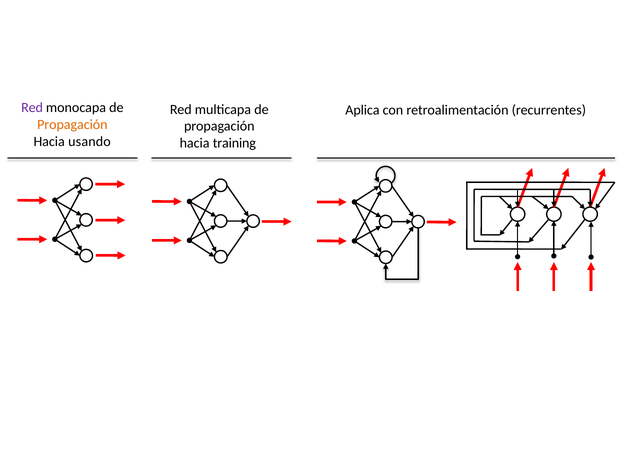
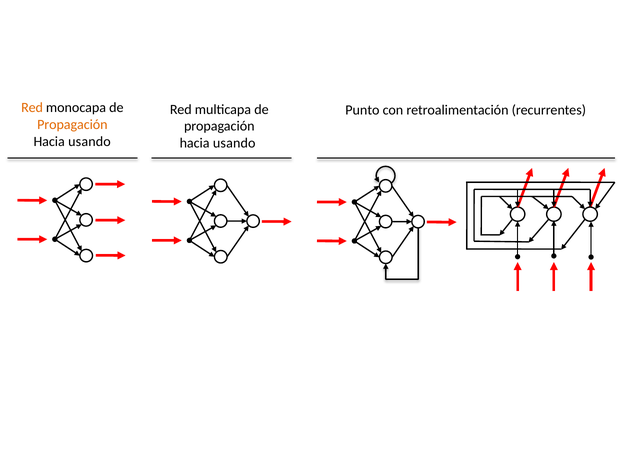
Red at (32, 107) colour: purple -> orange
Aplica: Aplica -> Punto
training at (234, 143): training -> usando
